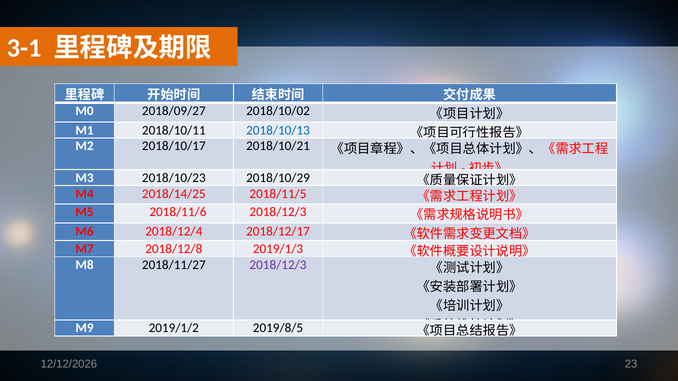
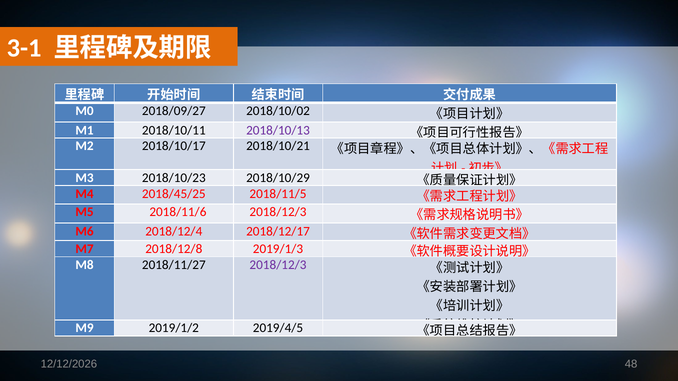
2018/10/13 colour: blue -> purple
2018/14/25: 2018/14/25 -> 2018/45/25
2019/8/5: 2019/8/5 -> 2019/4/5
23: 23 -> 48
